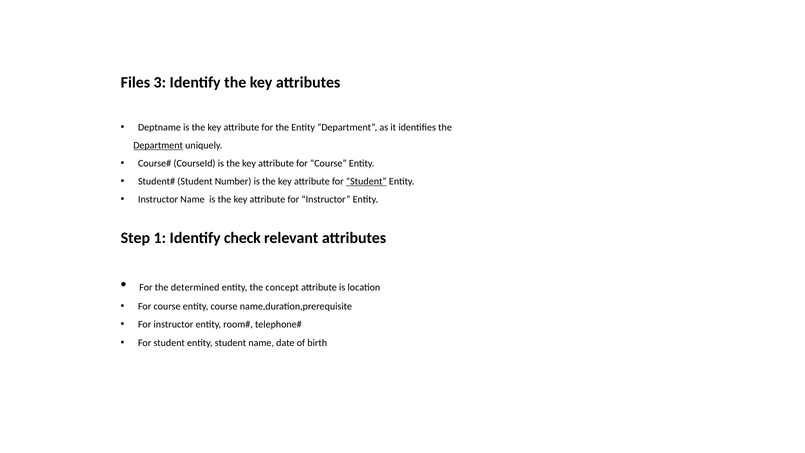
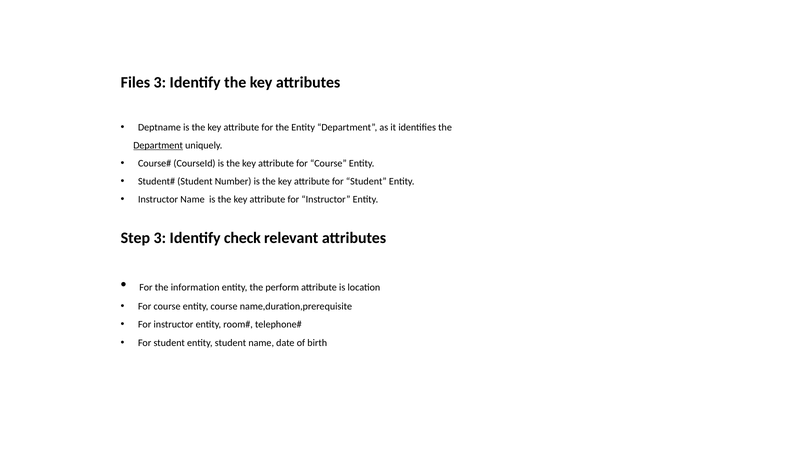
Student at (366, 181) underline: present -> none
Step 1: 1 -> 3
determined: determined -> information
concept: concept -> perform
